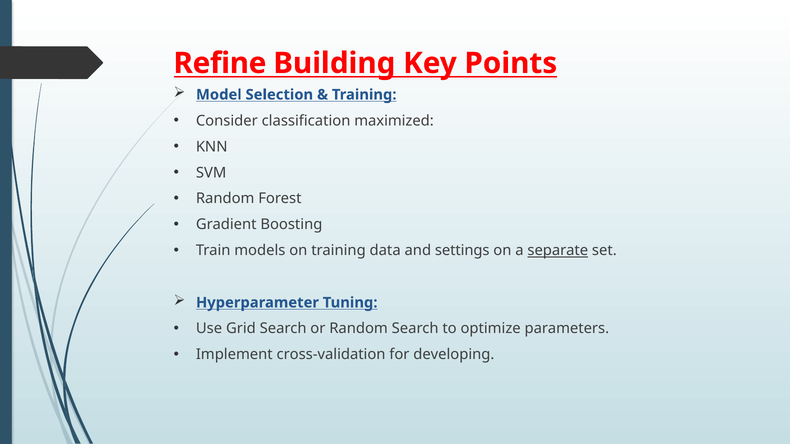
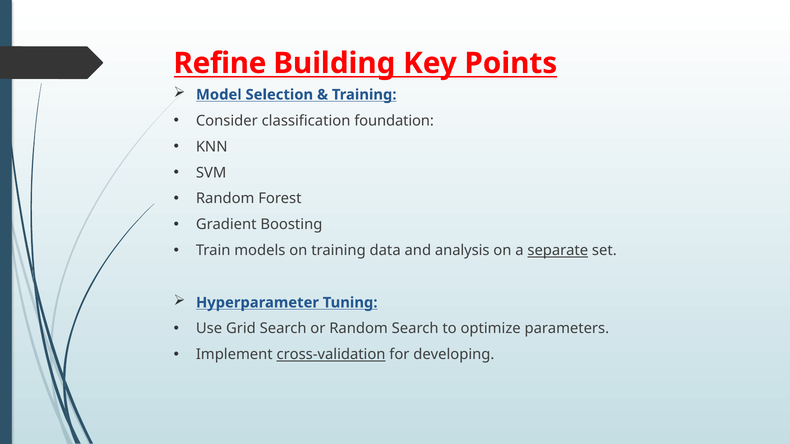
maximized: maximized -> foundation
settings: settings -> analysis
cross-validation underline: none -> present
